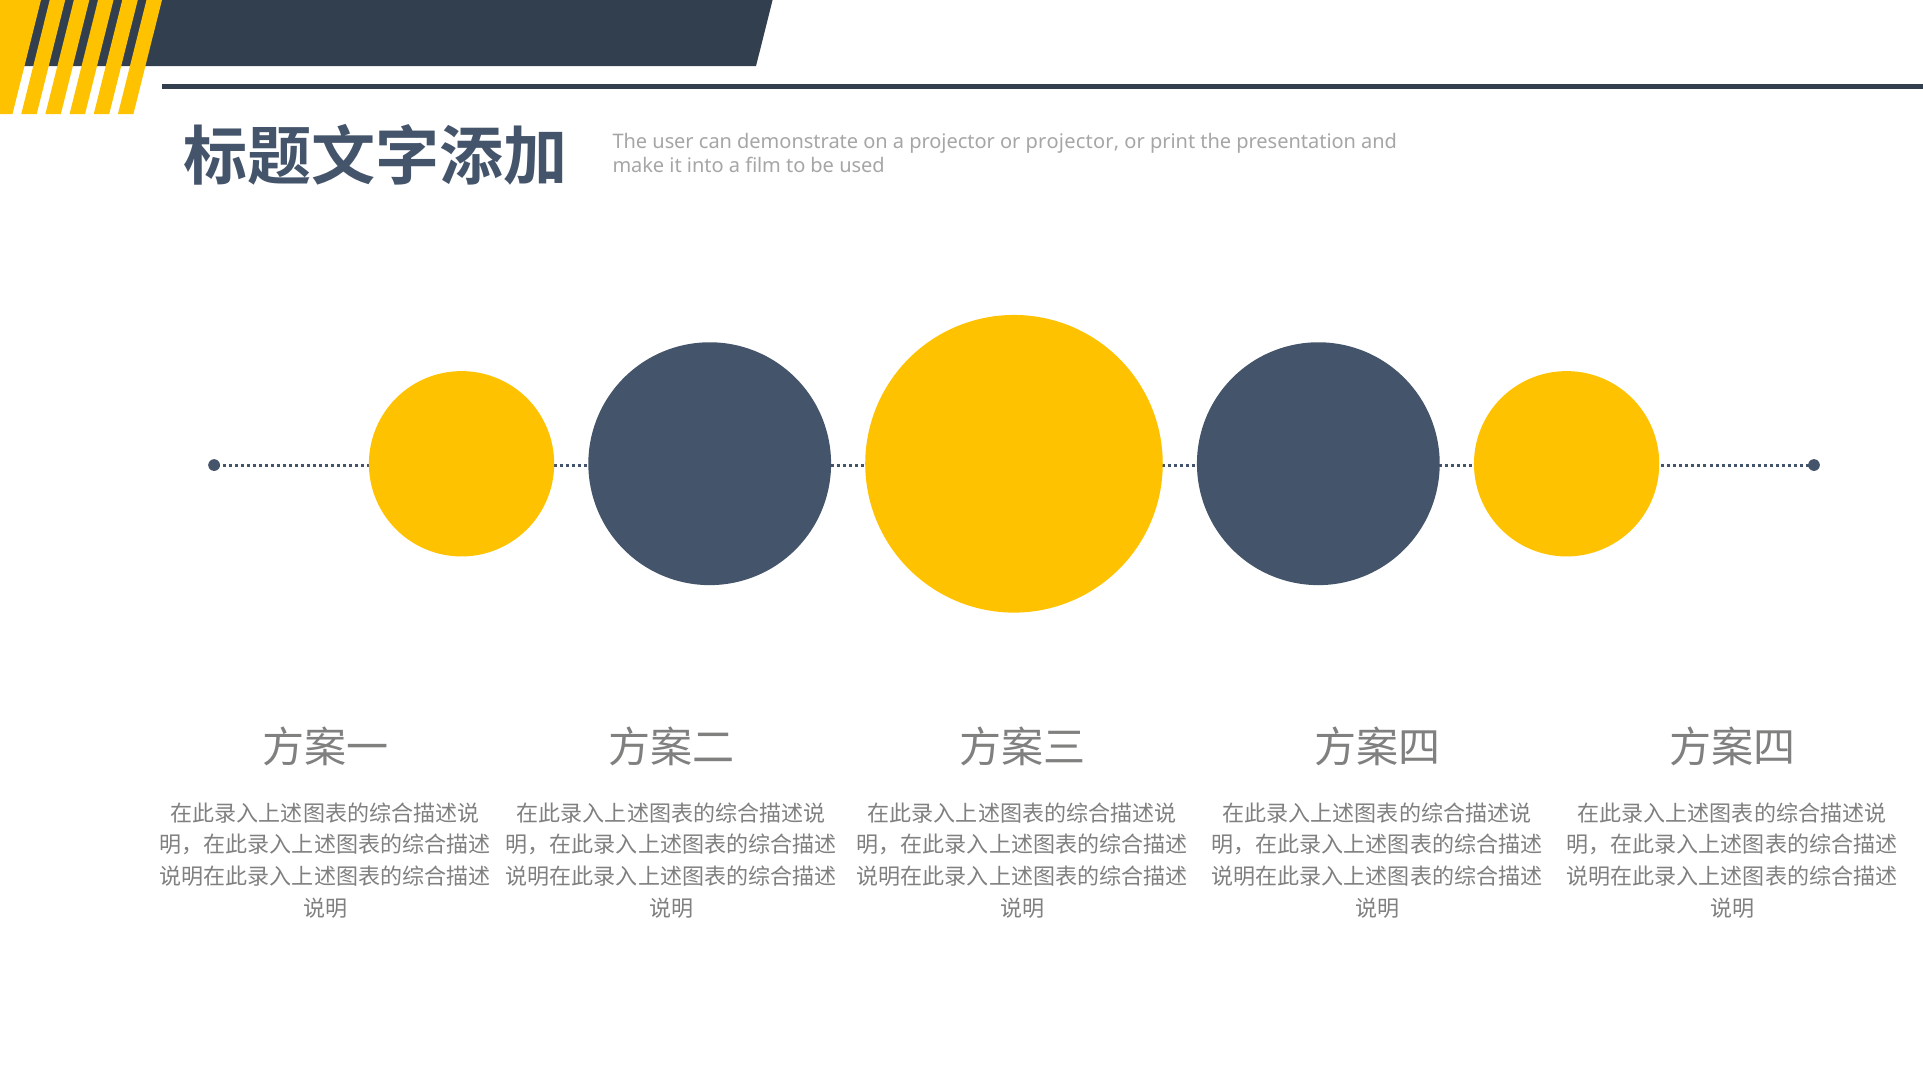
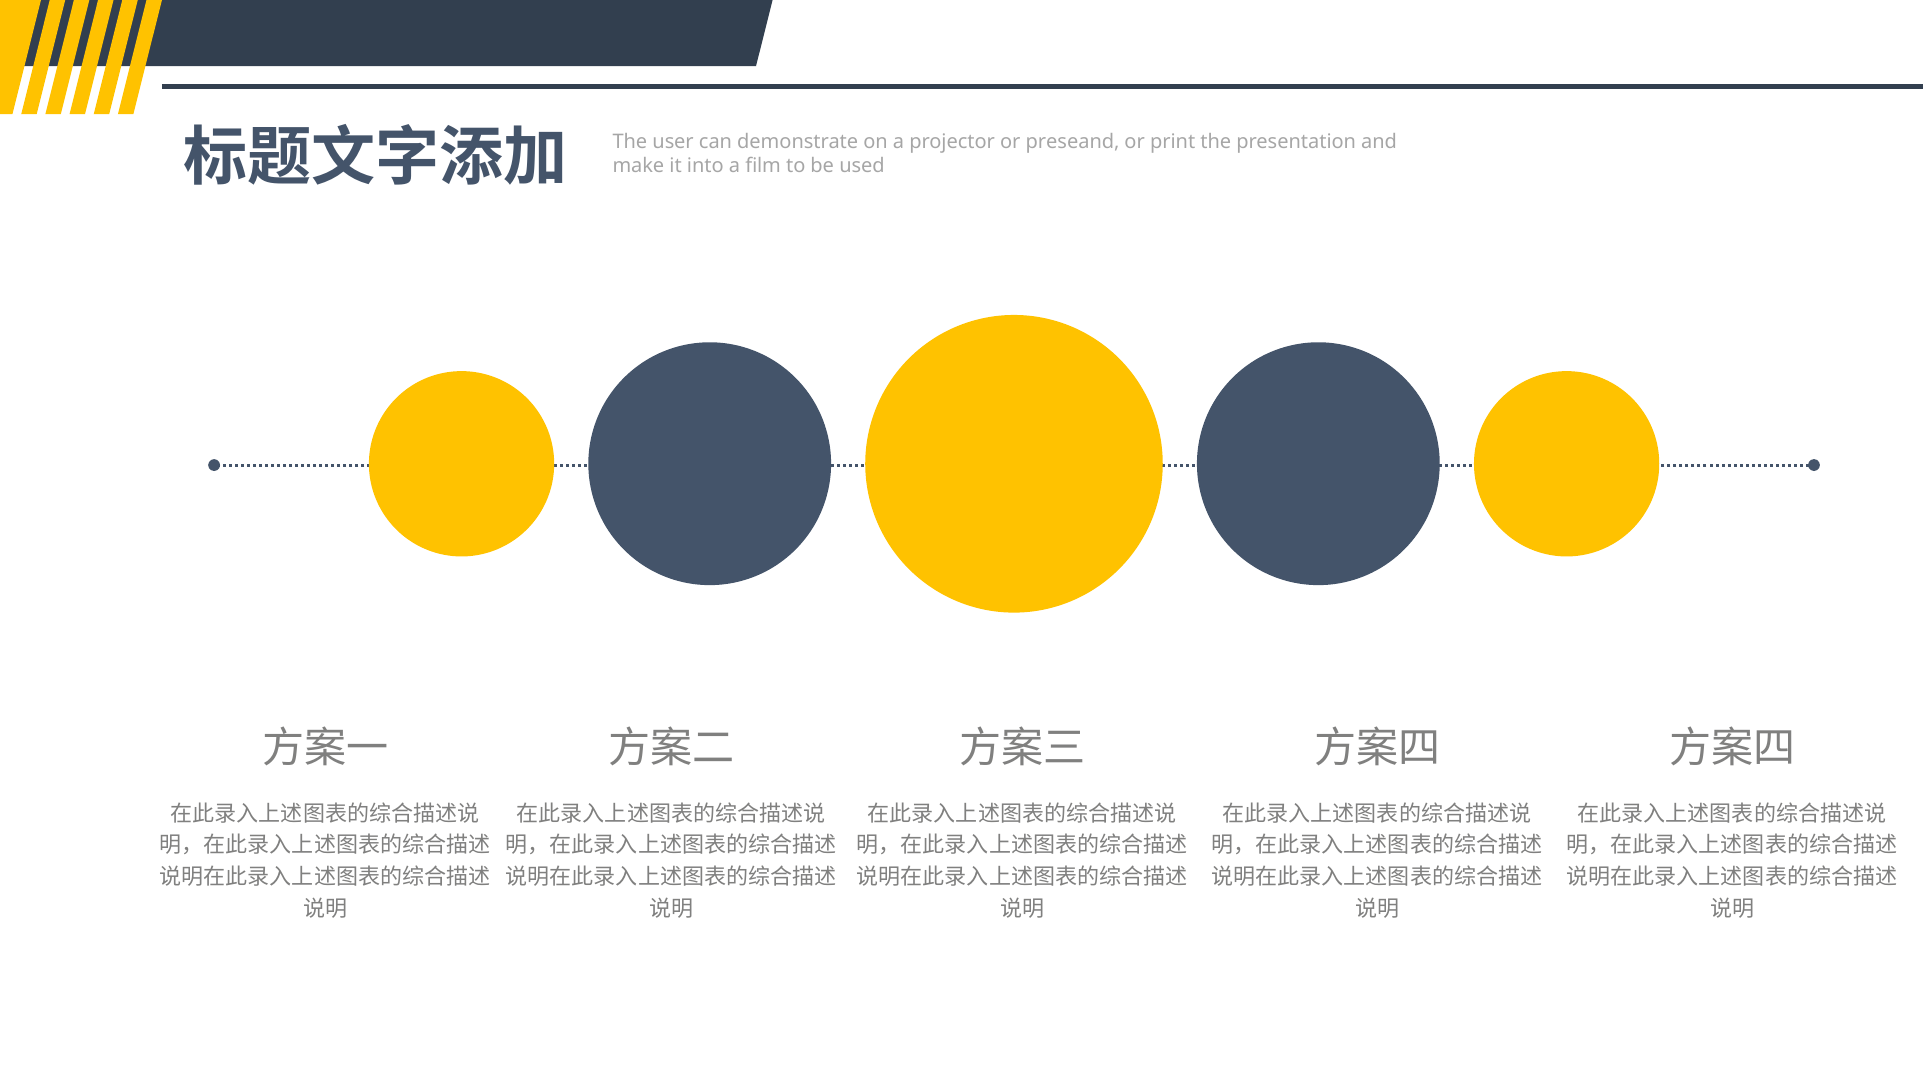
or projector: projector -> preseand
